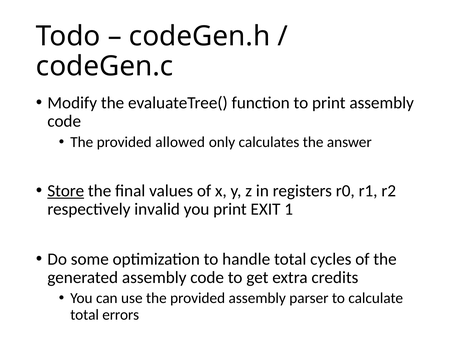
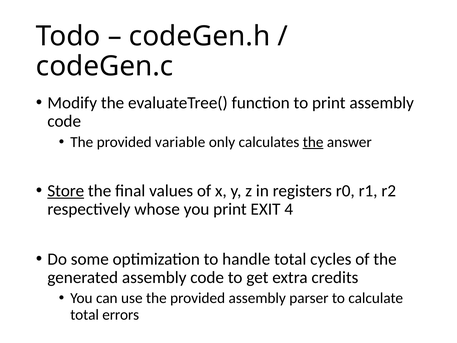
allowed: allowed -> variable
the at (313, 142) underline: none -> present
invalid: invalid -> whose
1: 1 -> 4
